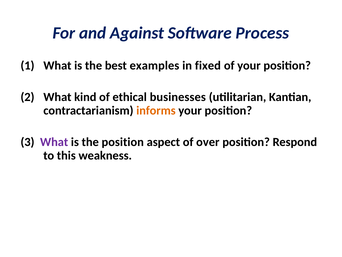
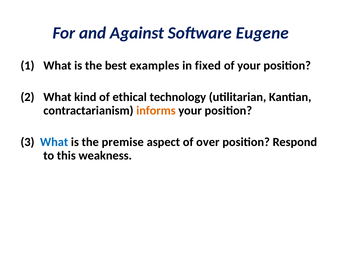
Process: Process -> Eugene
businesses: businesses -> technology
What at (54, 142) colour: purple -> blue
the position: position -> premise
